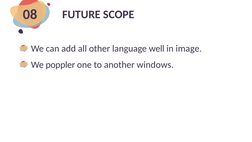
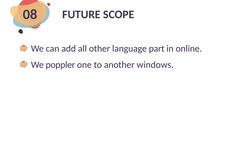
well: well -> part
image: image -> online
